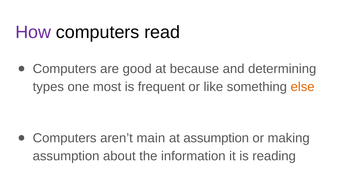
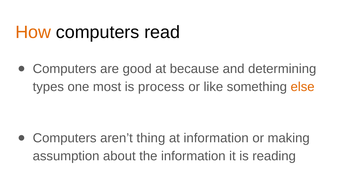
How colour: purple -> orange
frequent: frequent -> process
main: main -> thing
at assumption: assumption -> information
